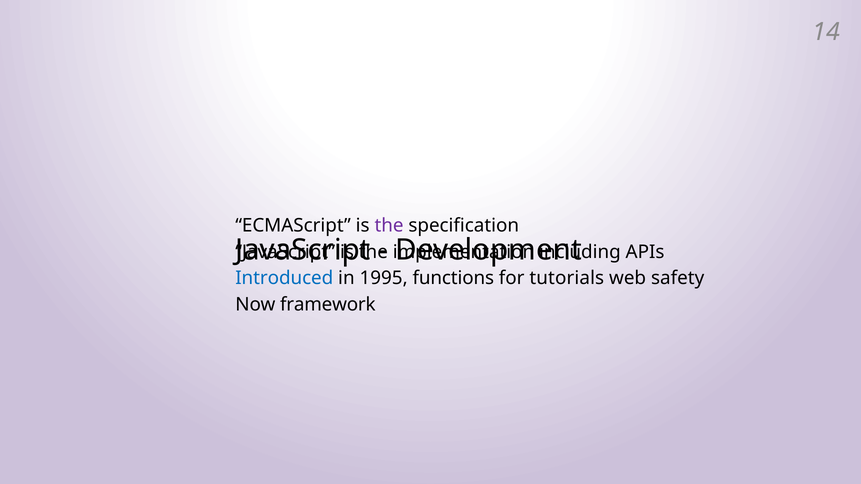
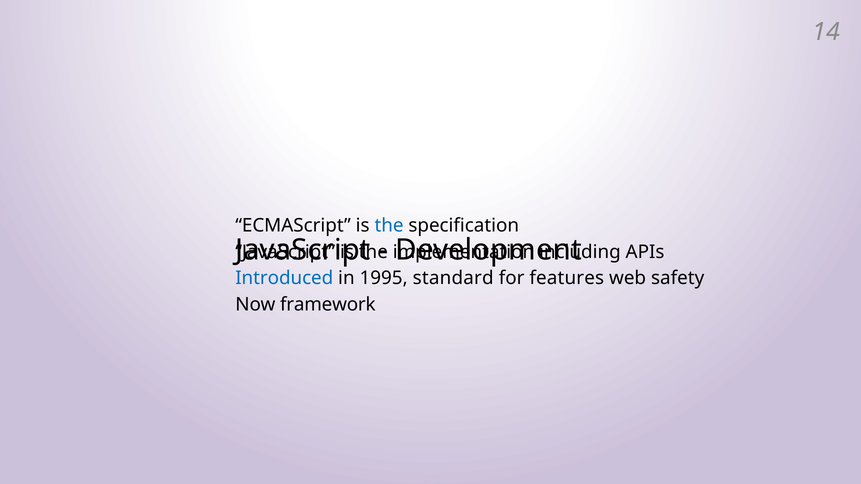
the at (389, 226) colour: purple -> blue
functions: functions -> standard
tutorials: tutorials -> features
